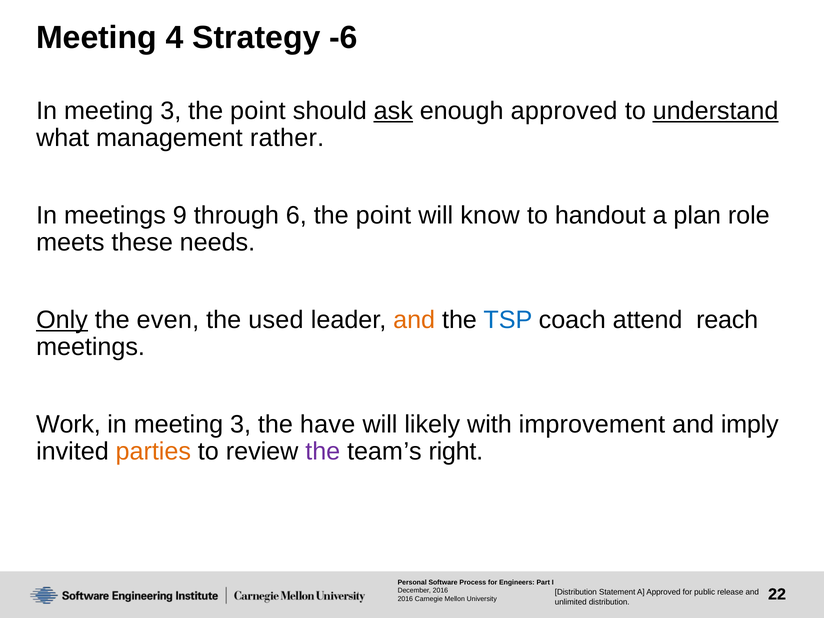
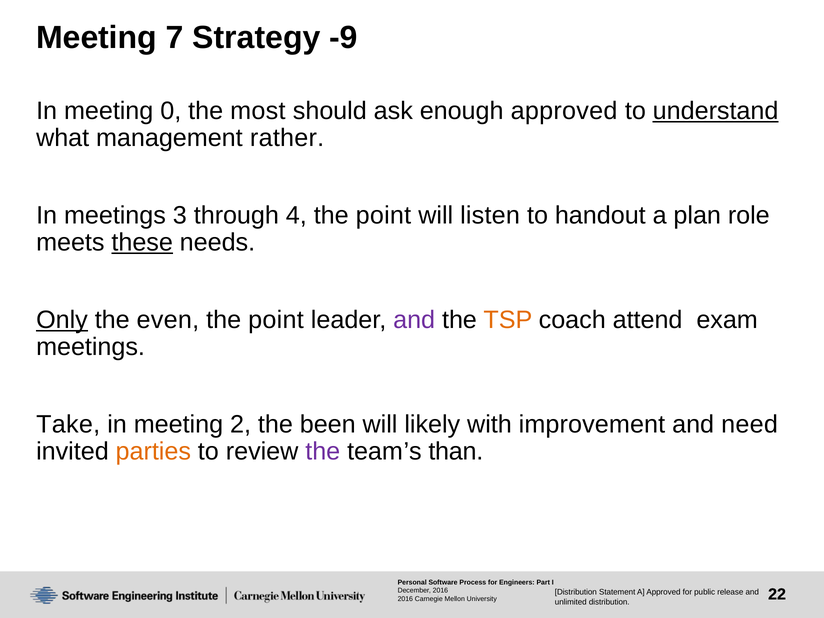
4: 4 -> 7
-6: -6 -> -9
3 at (171, 111): 3 -> 0
point at (258, 111): point -> most
ask underline: present -> none
9: 9 -> 3
6: 6 -> 4
know: know -> listen
these underline: none -> present
used at (276, 320): used -> point
and at (414, 320) colour: orange -> purple
TSP colour: blue -> orange
reach: reach -> exam
Work: Work -> Take
3 at (241, 424): 3 -> 2
have: have -> been
imply: imply -> need
right: right -> than
